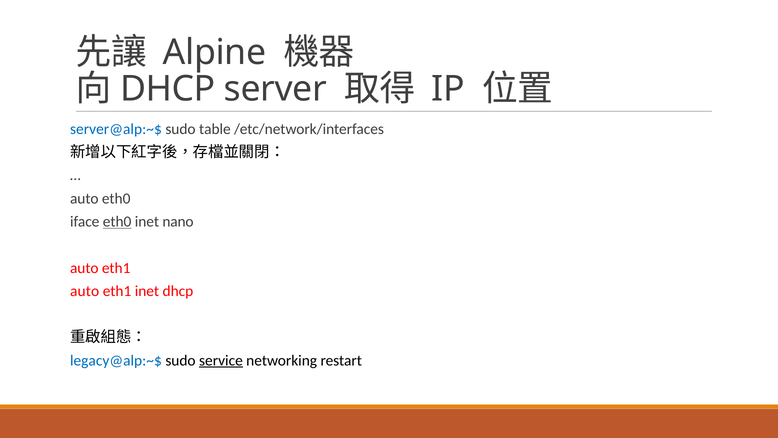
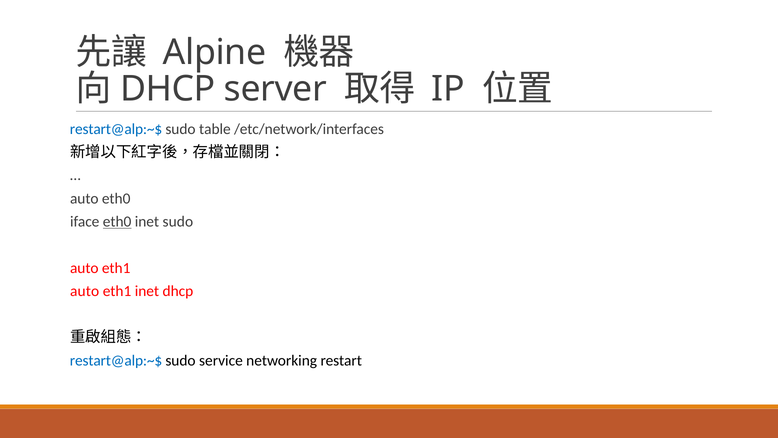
server@alp:~$ at (116, 129): server@alp:~$ -> restart@alp:~$
inet nano: nano -> sudo
legacy@alp:~$ at (116, 360): legacy@alp:~$ -> restart@alp:~$
service underline: present -> none
